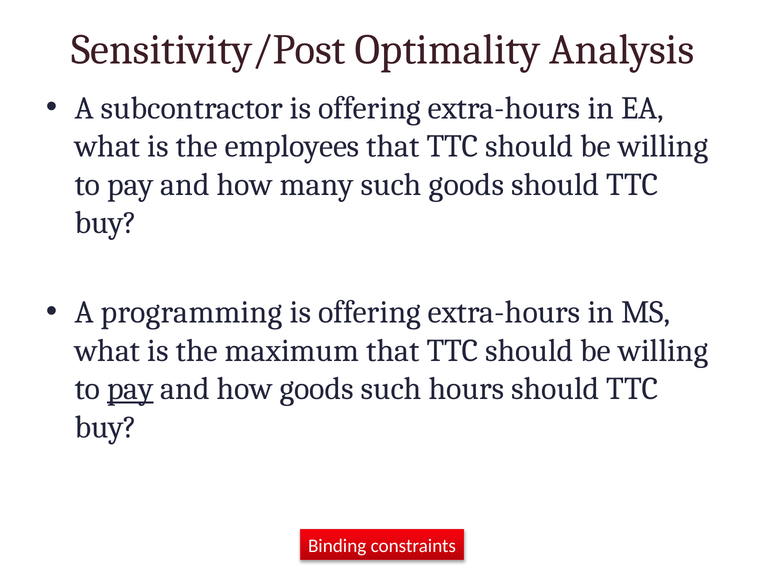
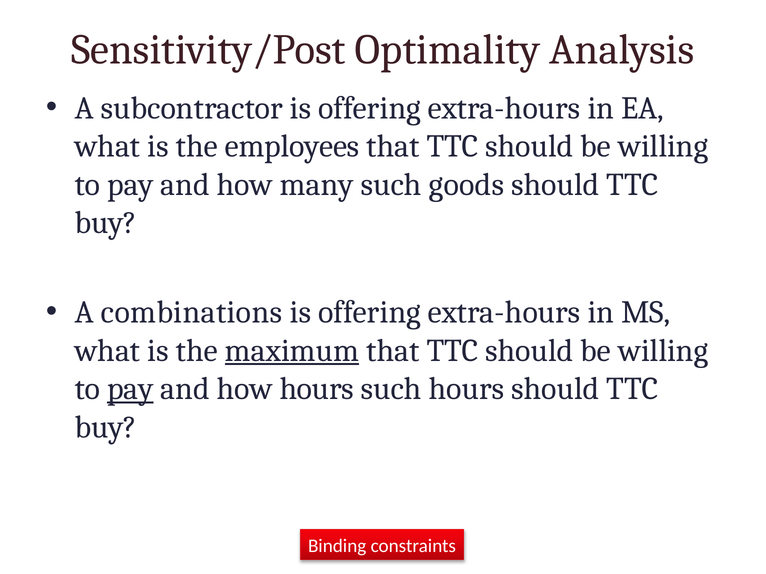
programming: programming -> combinations
maximum underline: none -> present
how goods: goods -> hours
